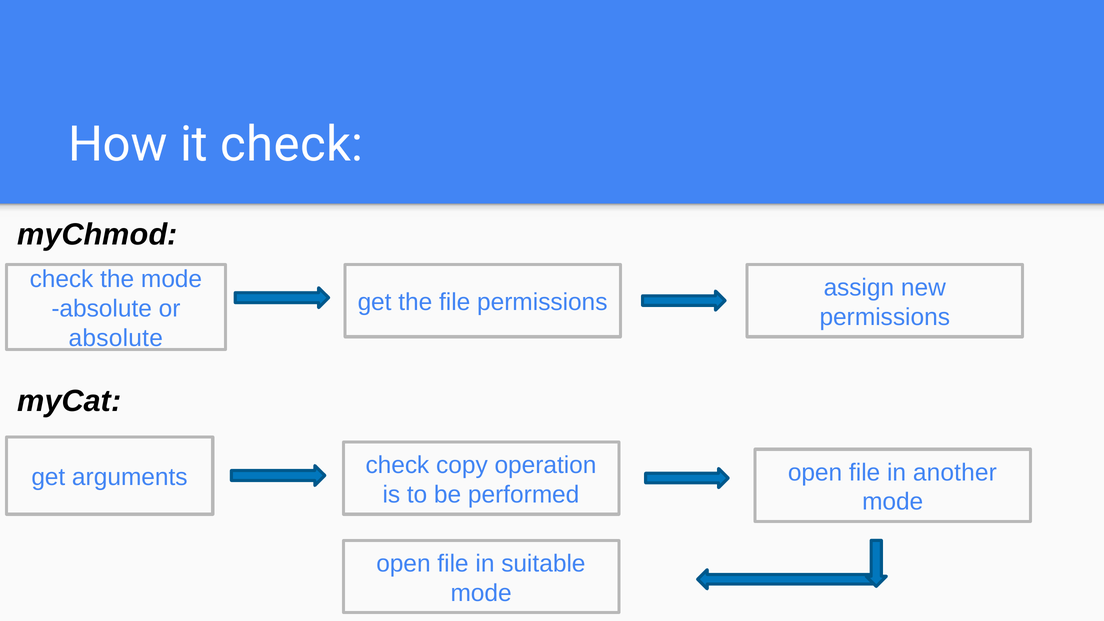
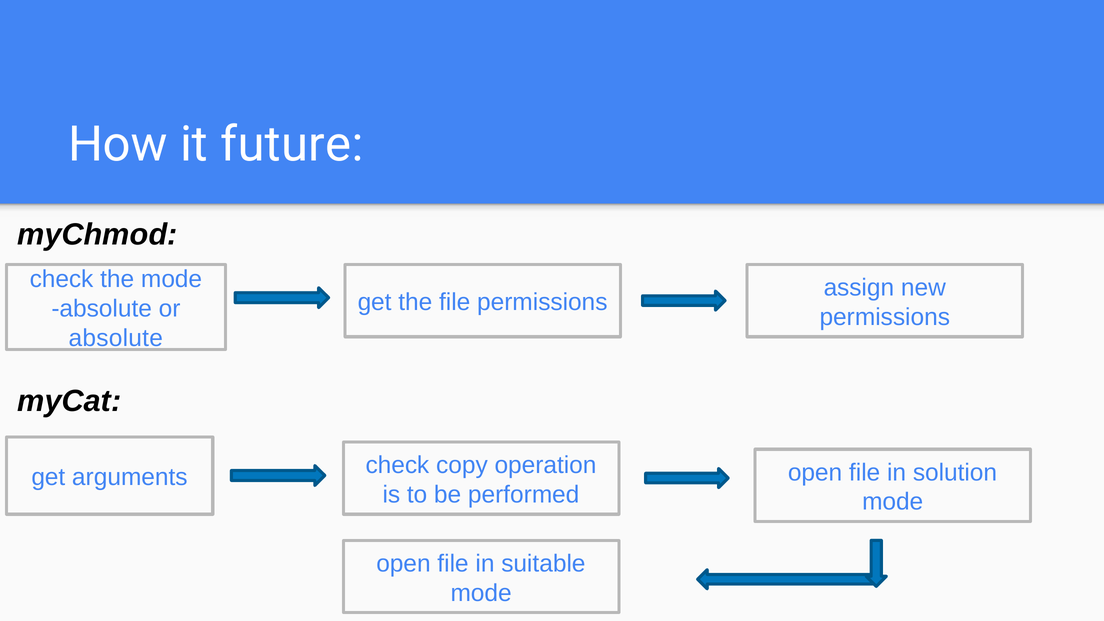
it check: check -> future
another: another -> solution
